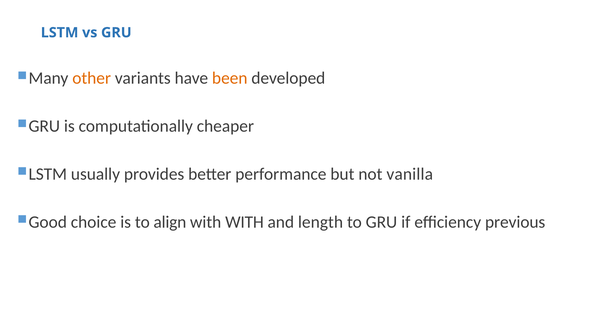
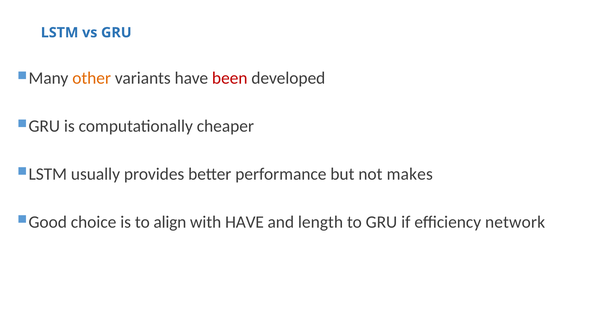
been colour: orange -> red
vanilla: vanilla -> makes
with WITH: WITH -> HAVE
previous: previous -> network
